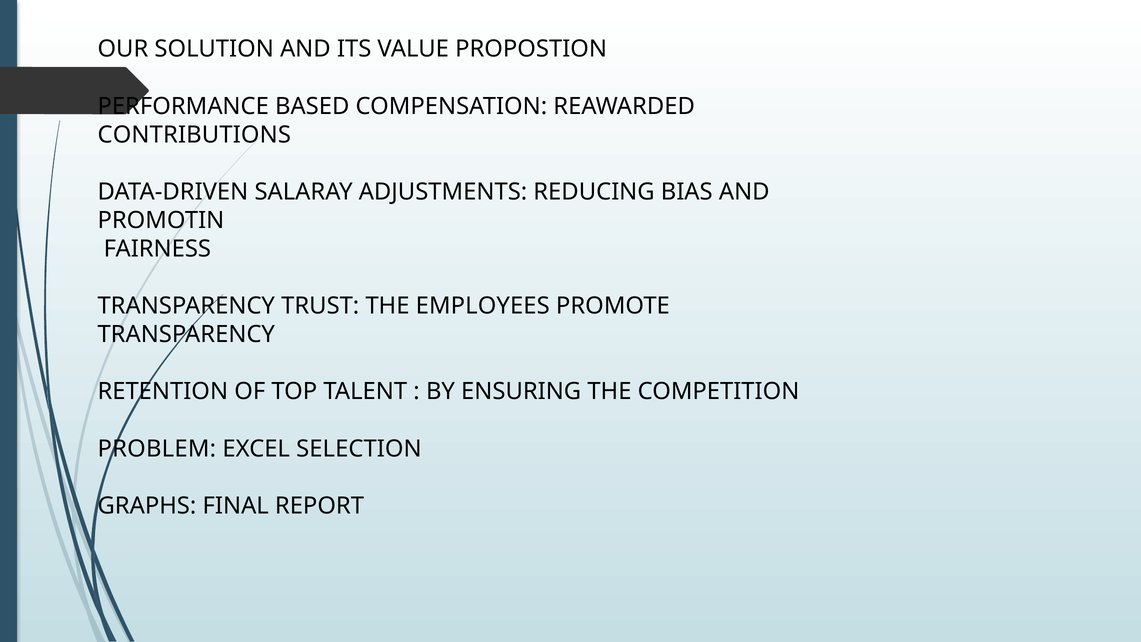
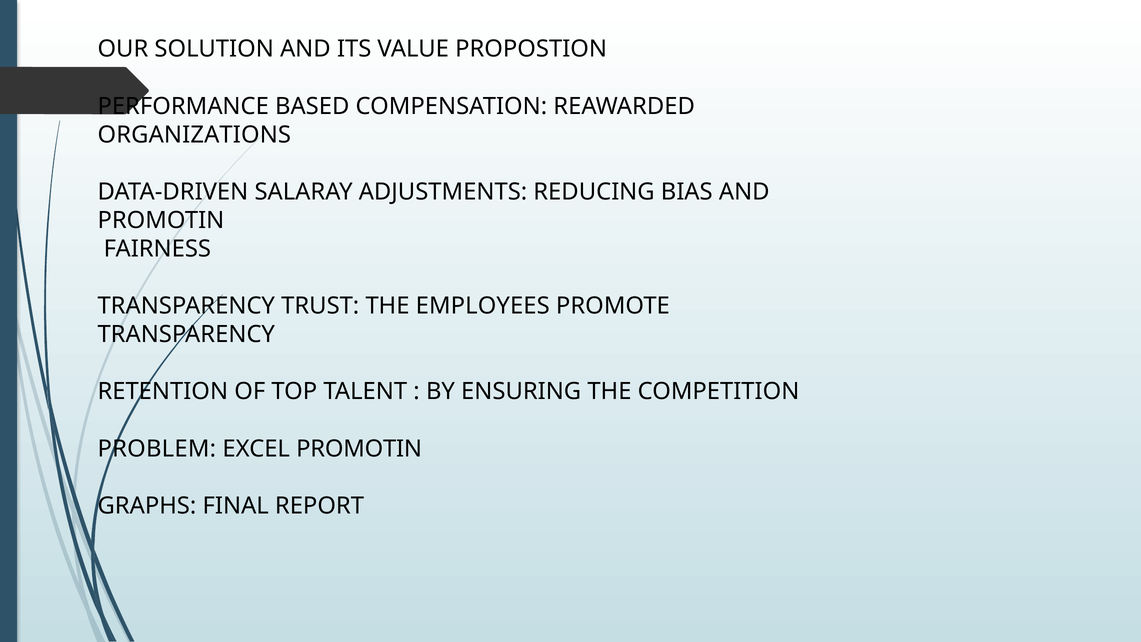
CONTRIBUTIONS: CONTRIBUTIONS -> ORGANIZATIONS
EXCEL SELECTION: SELECTION -> PROMOTIN
